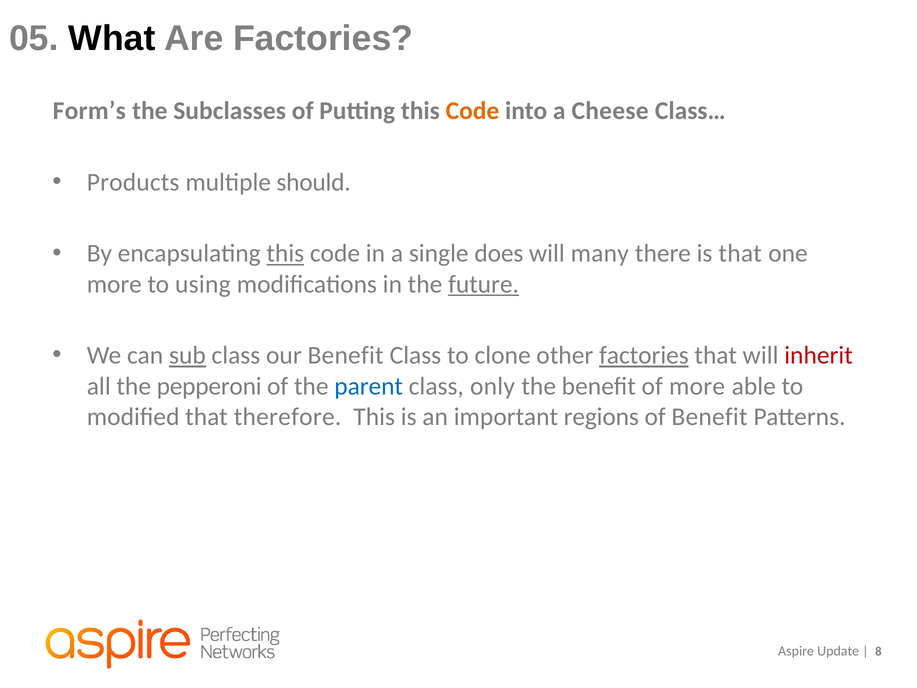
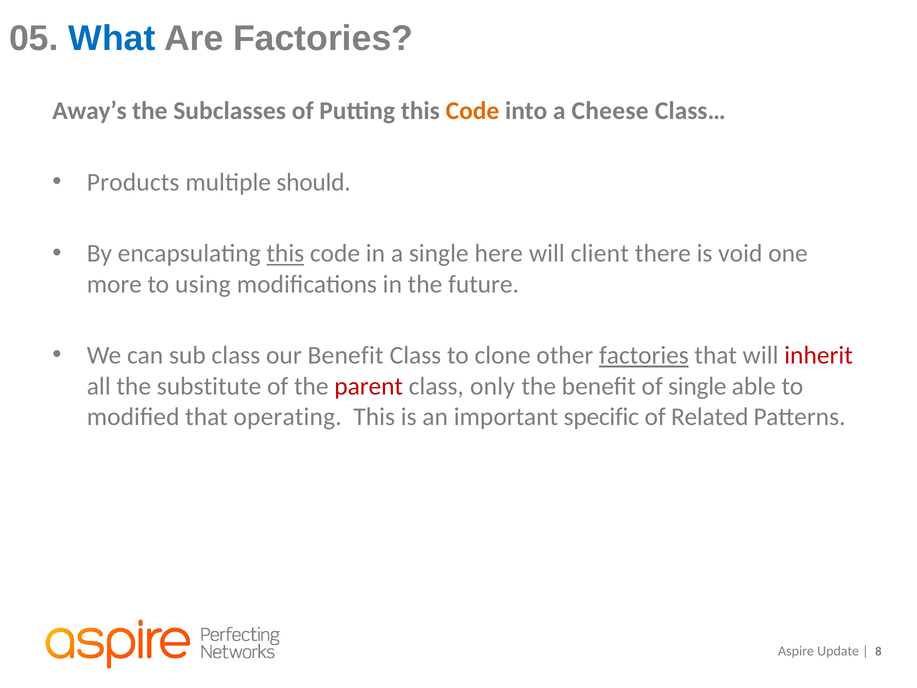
What colour: black -> blue
Form’s: Form’s -> Away’s
does: does -> here
many: many -> client
is that: that -> void
future underline: present -> none
sub underline: present -> none
pepperoni: pepperoni -> substitute
parent colour: blue -> red
of more: more -> single
therefore: therefore -> operating
regions: regions -> specific
of Benefit: Benefit -> Related
